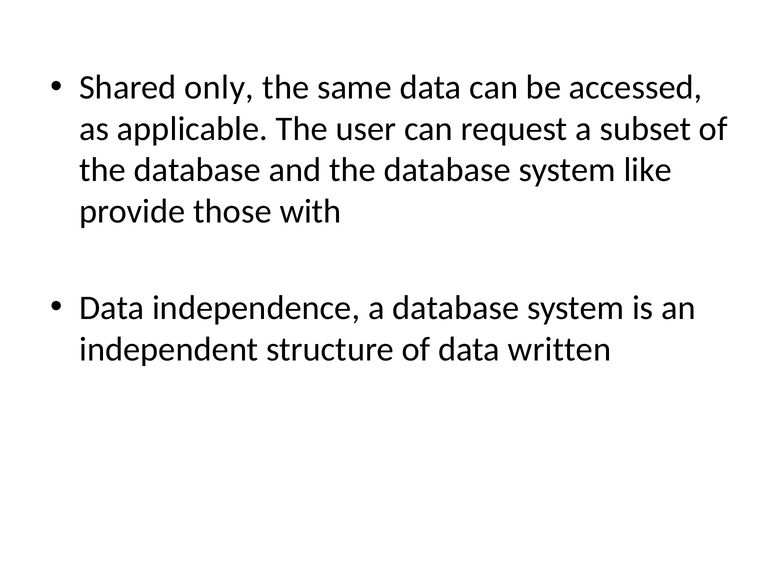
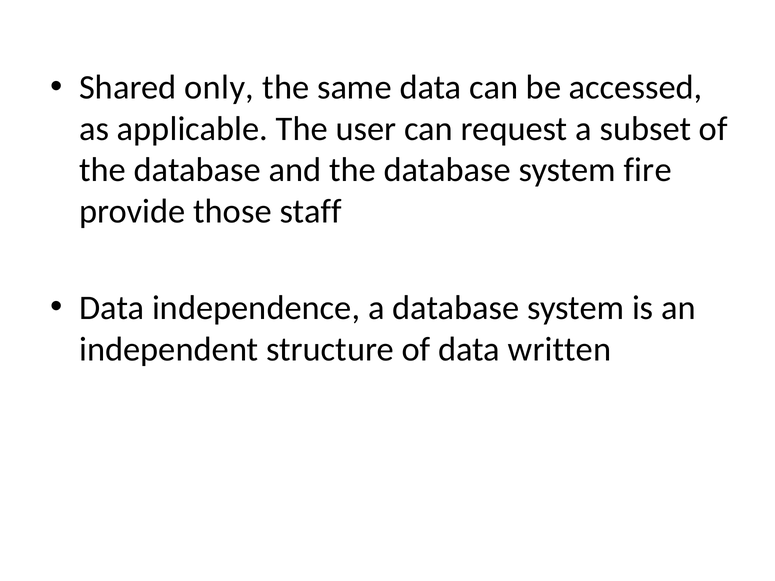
like: like -> fire
with: with -> staff
